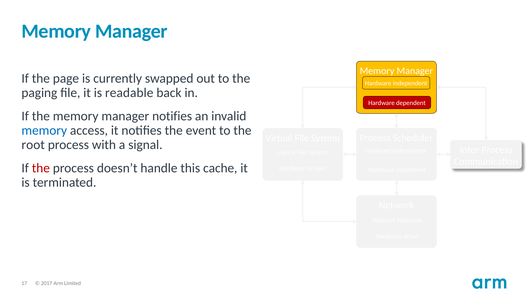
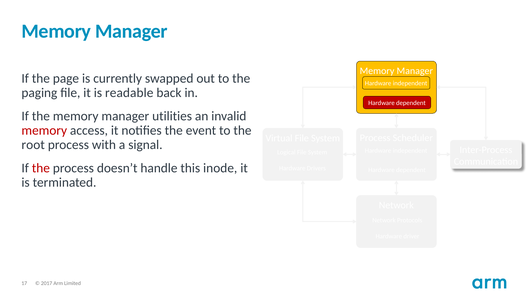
manager notifies: notifies -> utilities
memory at (44, 131) colour: blue -> red
cache: cache -> inode
